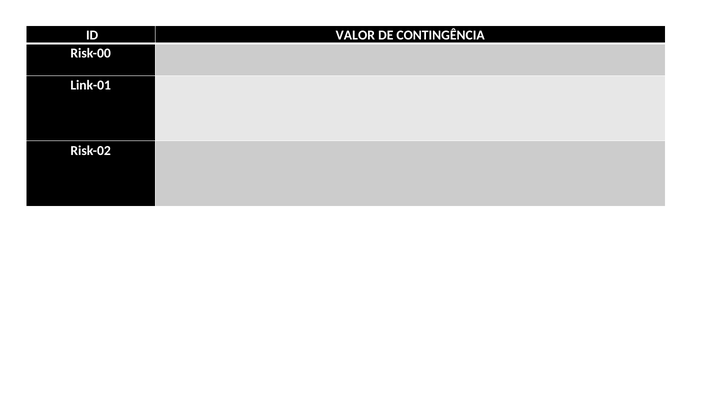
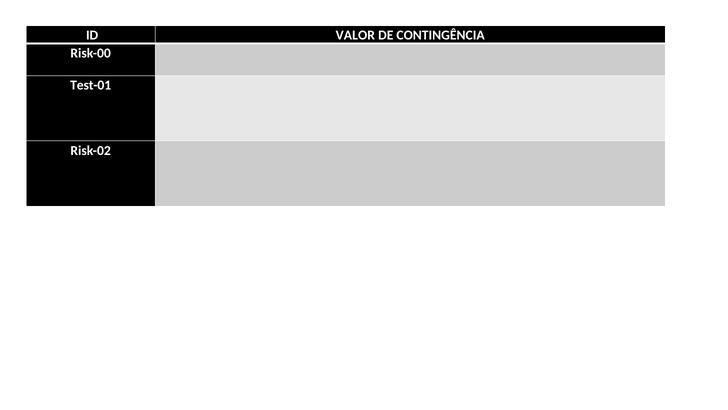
Link-01: Link-01 -> Test-01
